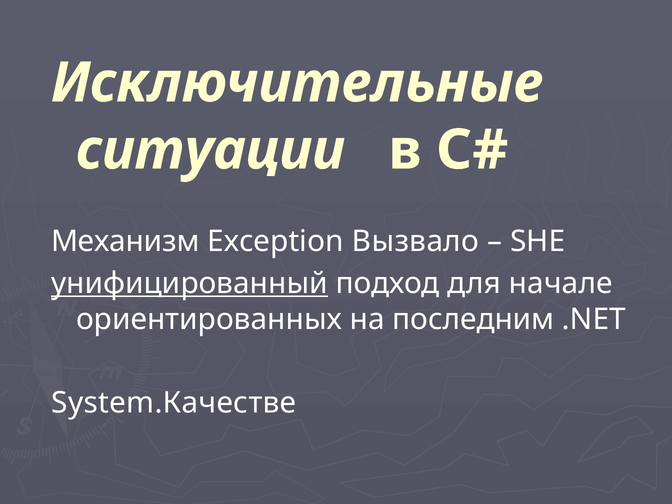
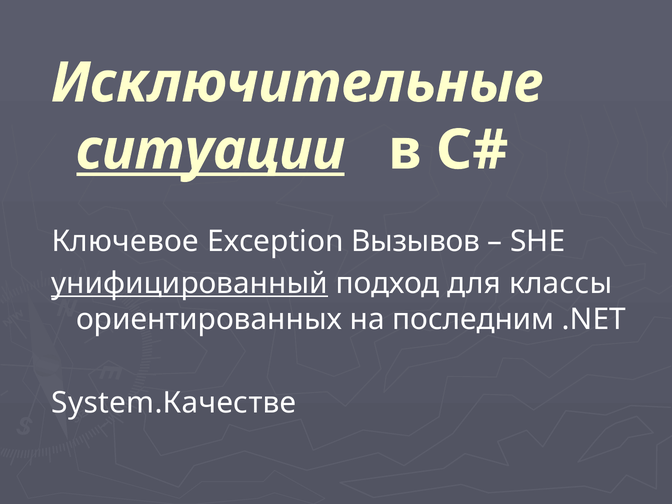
ситуации underline: none -> present
Механизм: Механизм -> Ключевое
Вызвало: Вызвало -> Вызывов
начале: начале -> классы
